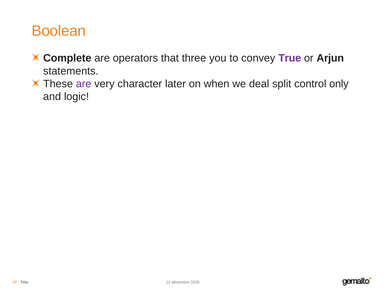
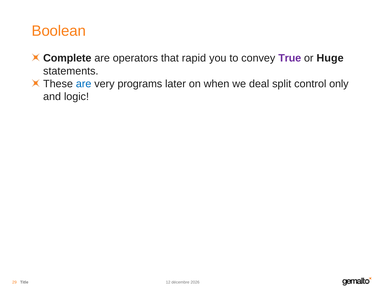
three: three -> rapid
Arjun: Arjun -> Huge
are at (84, 84) colour: purple -> blue
character: character -> programs
